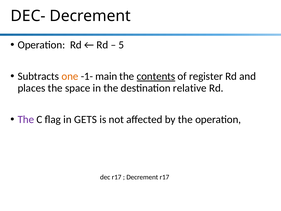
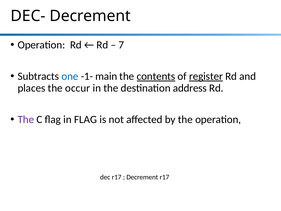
5: 5 -> 7
one colour: orange -> blue
register underline: none -> present
space: space -> occur
relative: relative -> address
in GETS: GETS -> FLAG
